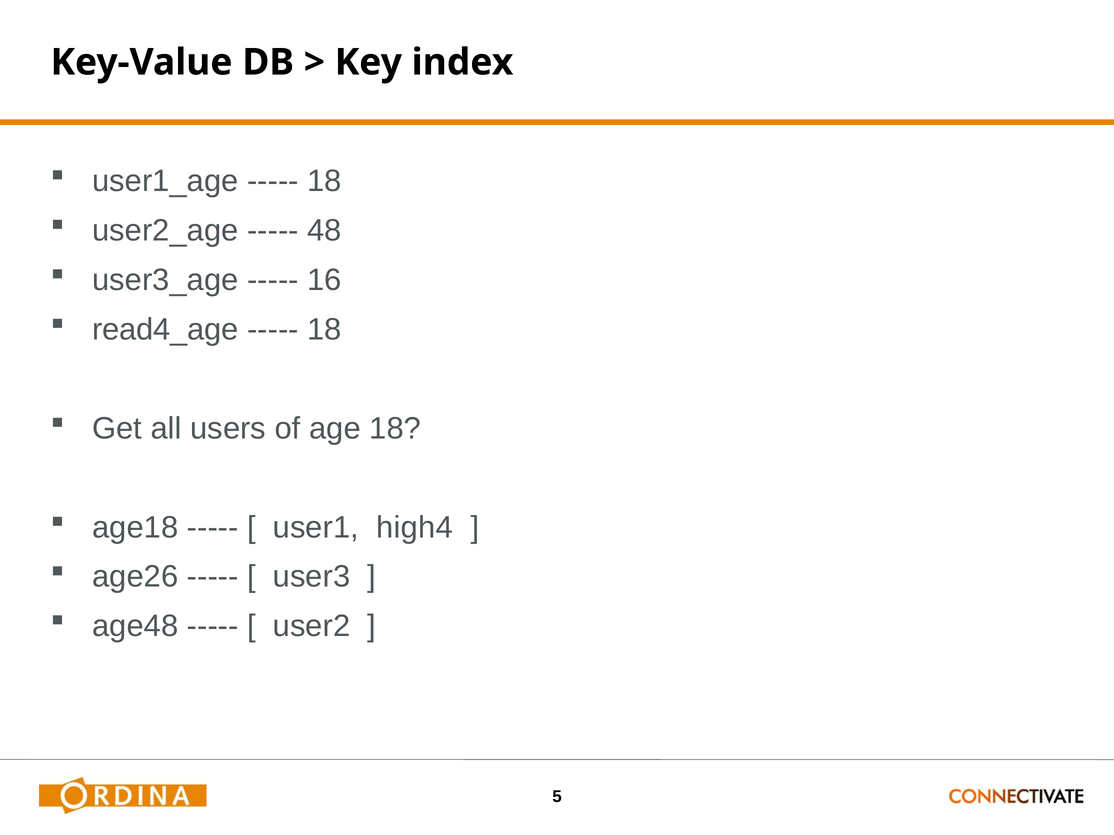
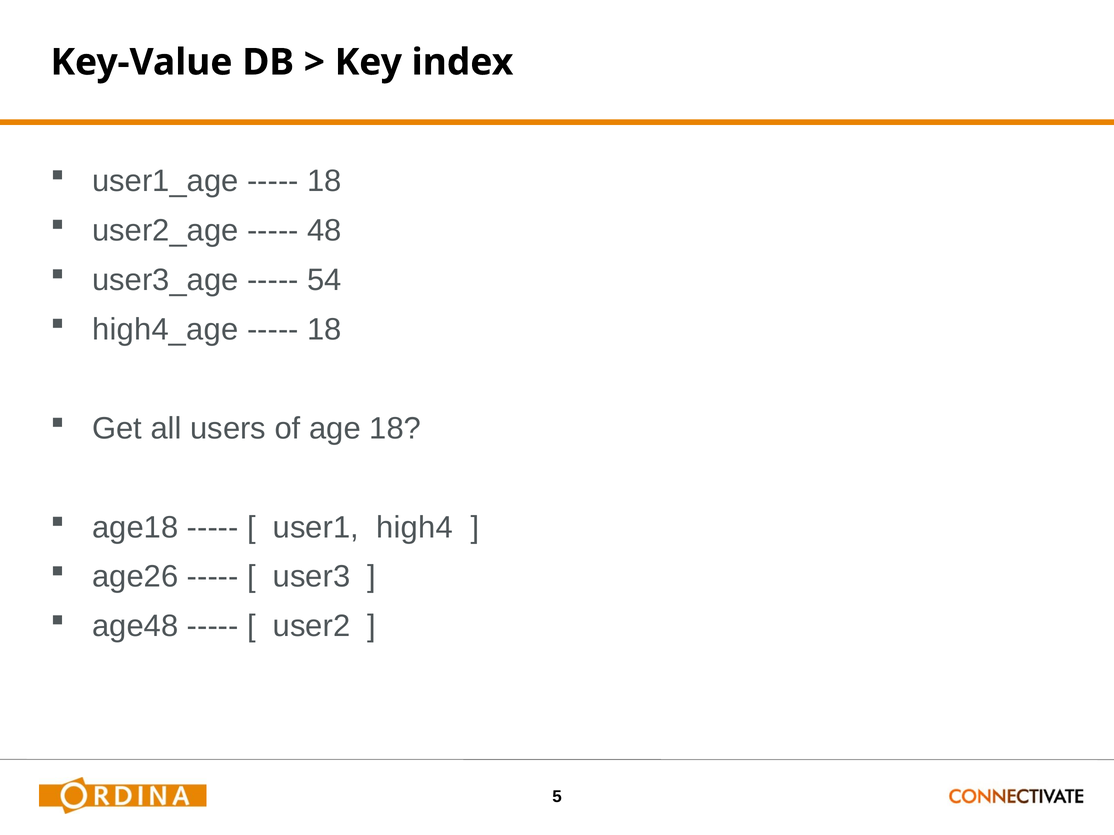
16: 16 -> 54
read4_age: read4_age -> high4_age
